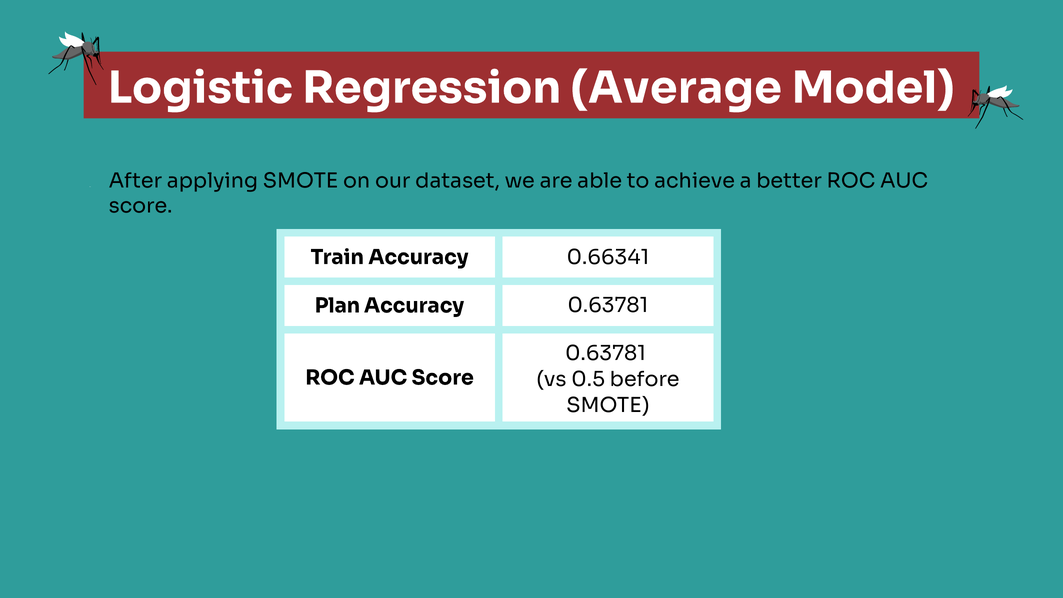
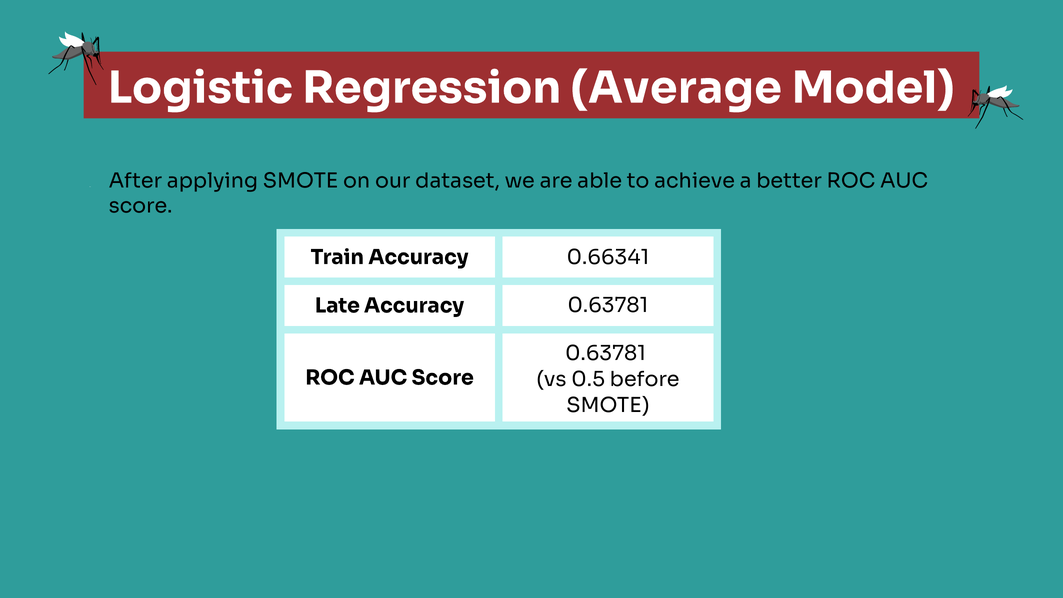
Plan: Plan -> Late
